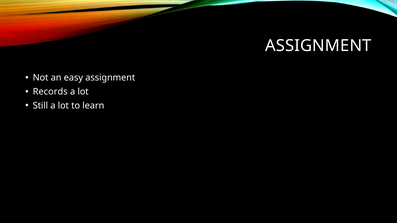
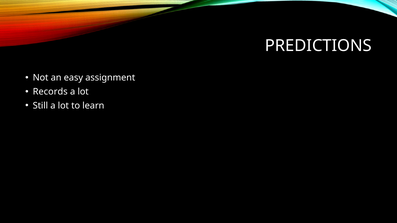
ASSIGNMENT at (318, 46): ASSIGNMENT -> PREDICTIONS
